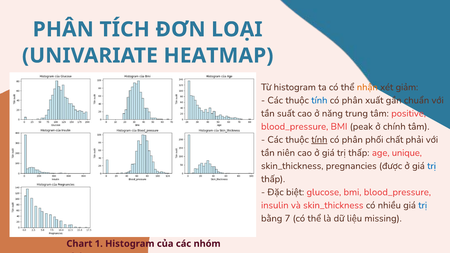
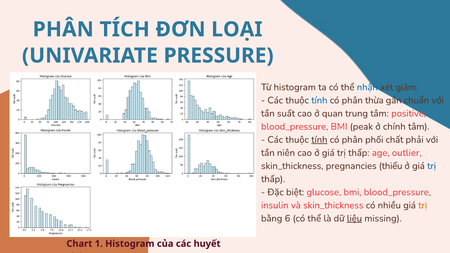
HEATMAP: HEATMAP -> PRESSURE
nhận colour: orange -> blue
xuất: xuất -> thừa
năng: năng -> quan
unique: unique -> outlier
được: được -> thiếu
trị at (423, 205) colour: blue -> orange
7: 7 -> 6
liệu underline: none -> present
nhóm: nhóm -> huyết
